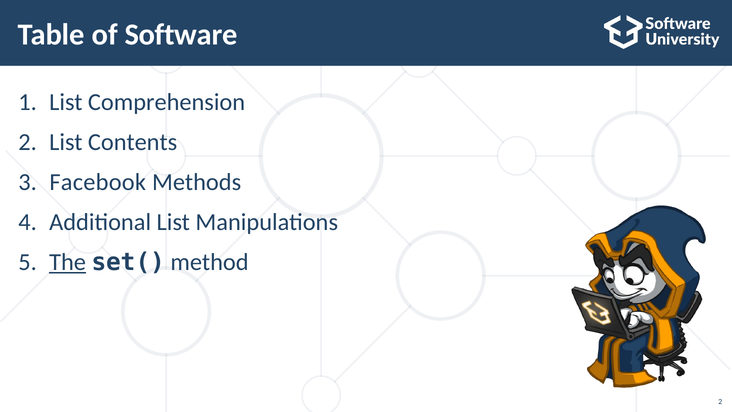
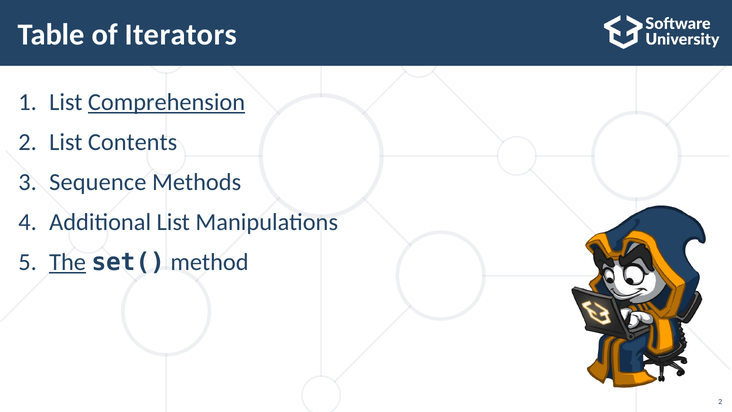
Software: Software -> Iterators
Comprehension underline: none -> present
Facebook: Facebook -> Sequence
